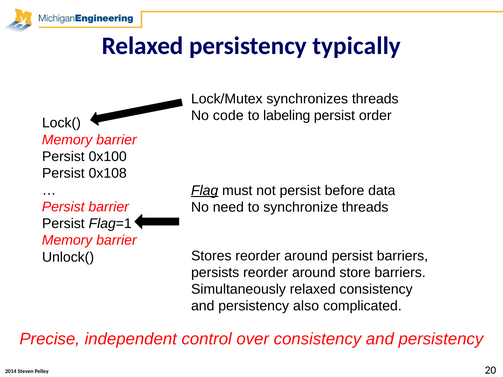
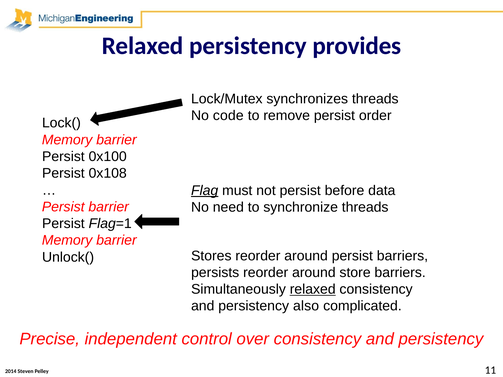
typically: typically -> provides
labeling: labeling -> remove
relaxed at (313, 289) underline: none -> present
20: 20 -> 11
